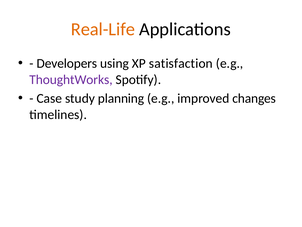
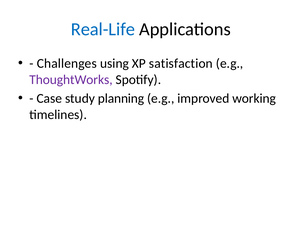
Real-Life colour: orange -> blue
Developers: Developers -> Challenges
changes: changes -> working
